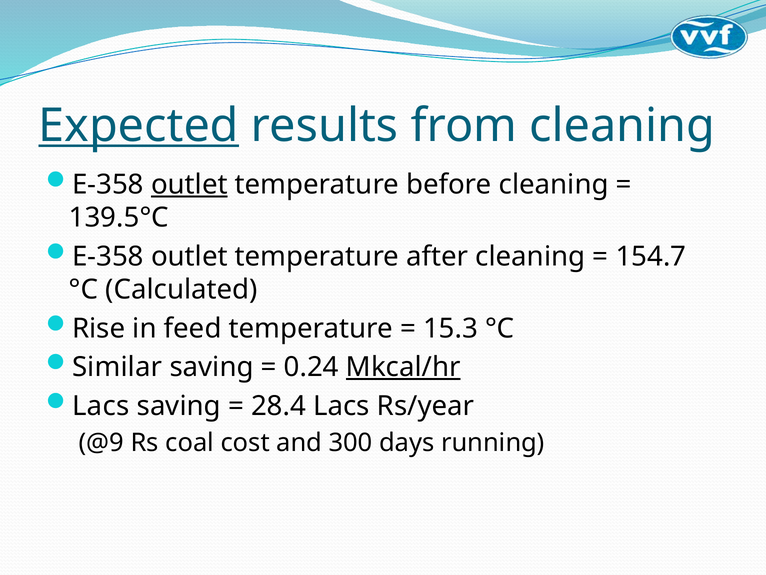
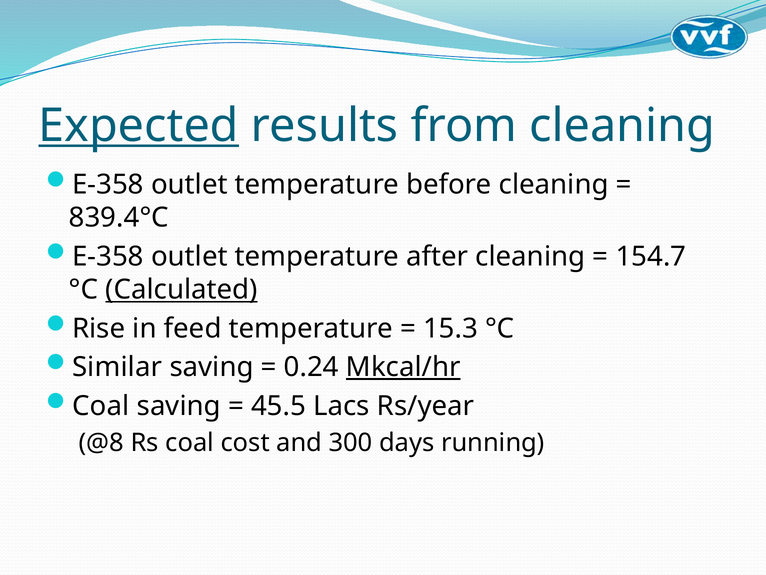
outlet at (189, 184) underline: present -> none
139.5°C: 139.5°C -> 839.4°C
Calculated underline: none -> present
Lacs at (101, 406): Lacs -> Coal
28.4: 28.4 -> 45.5
@9: @9 -> @8
